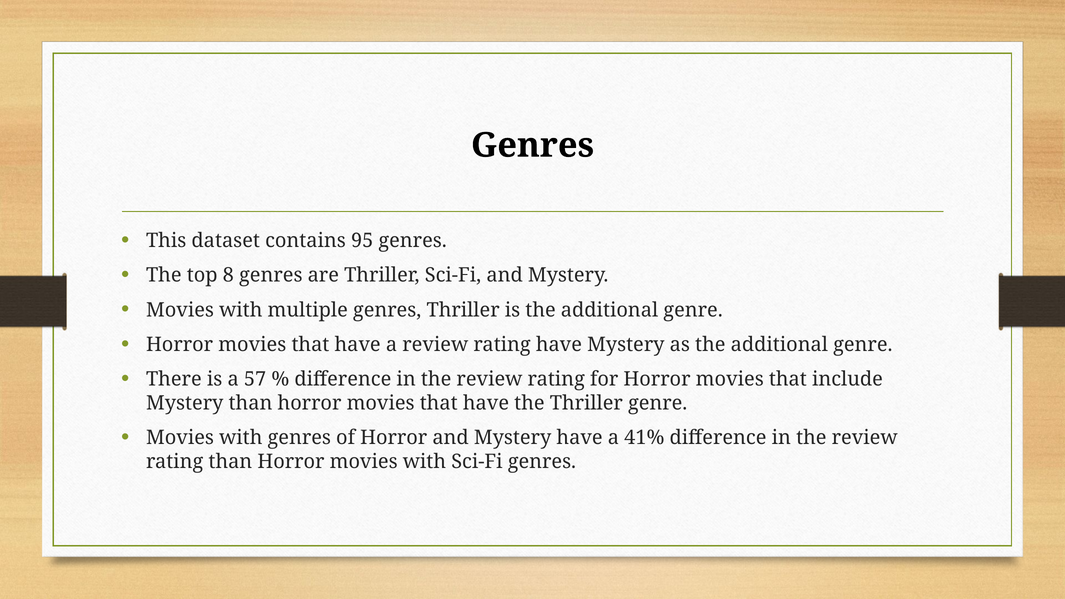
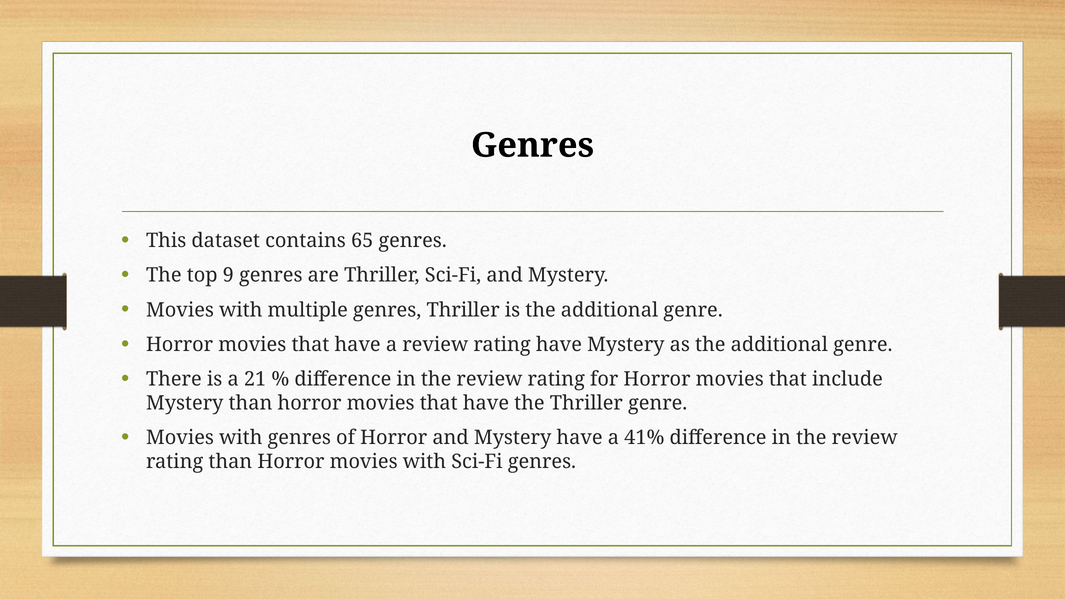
95: 95 -> 65
8: 8 -> 9
57: 57 -> 21
